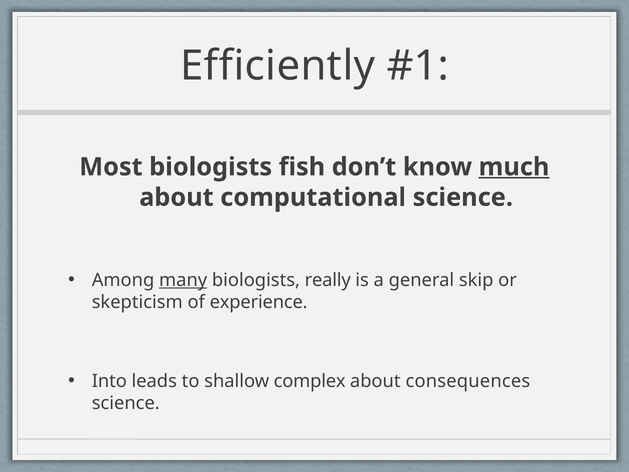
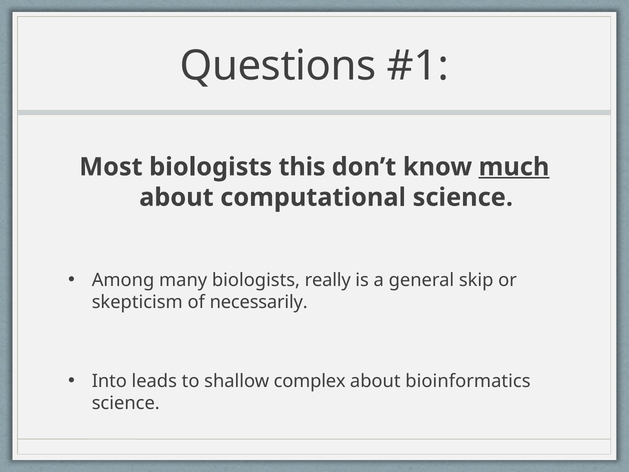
Efficiently: Efficiently -> Questions
fish: fish -> this
many underline: present -> none
experience: experience -> necessarily
consequences: consequences -> bioinformatics
